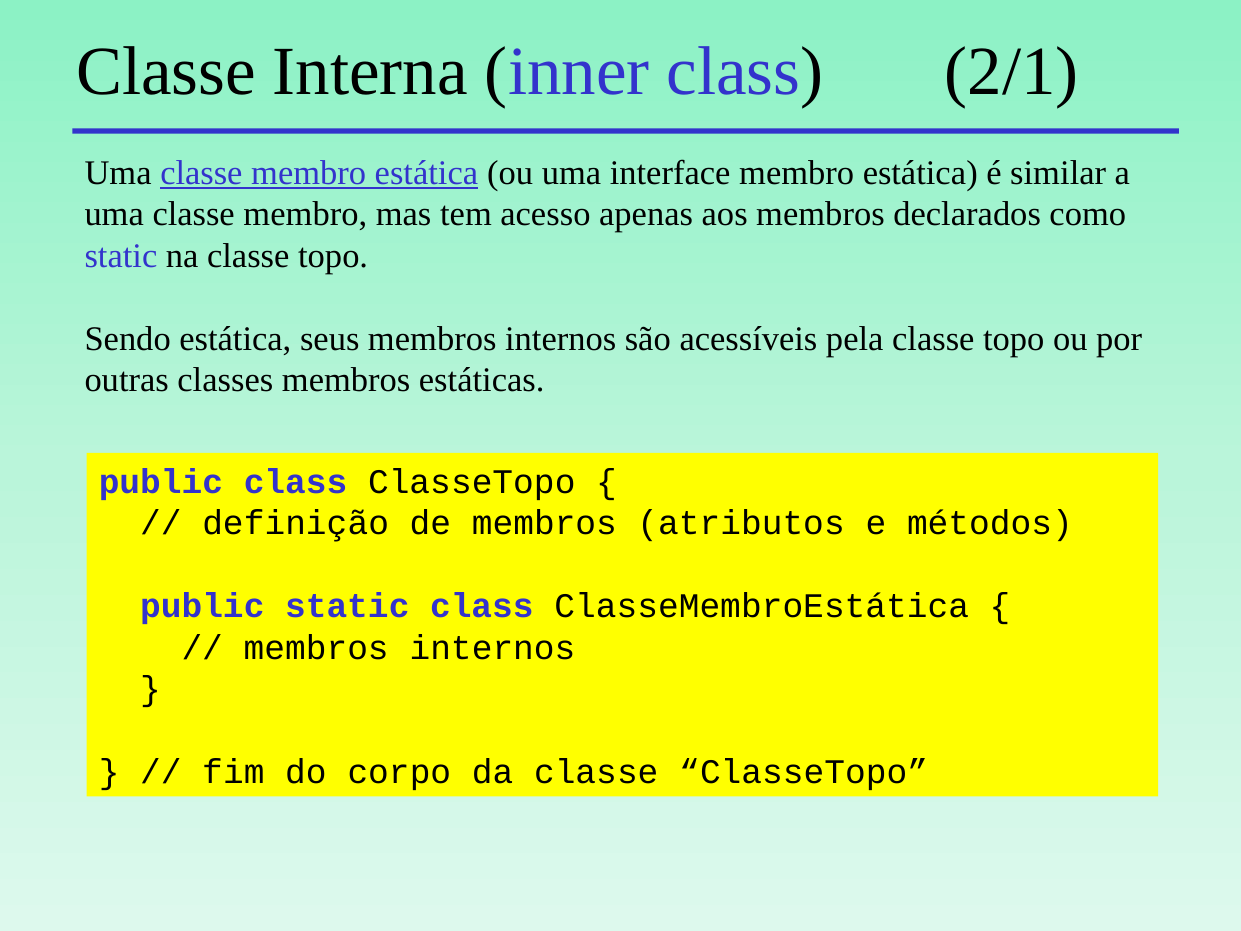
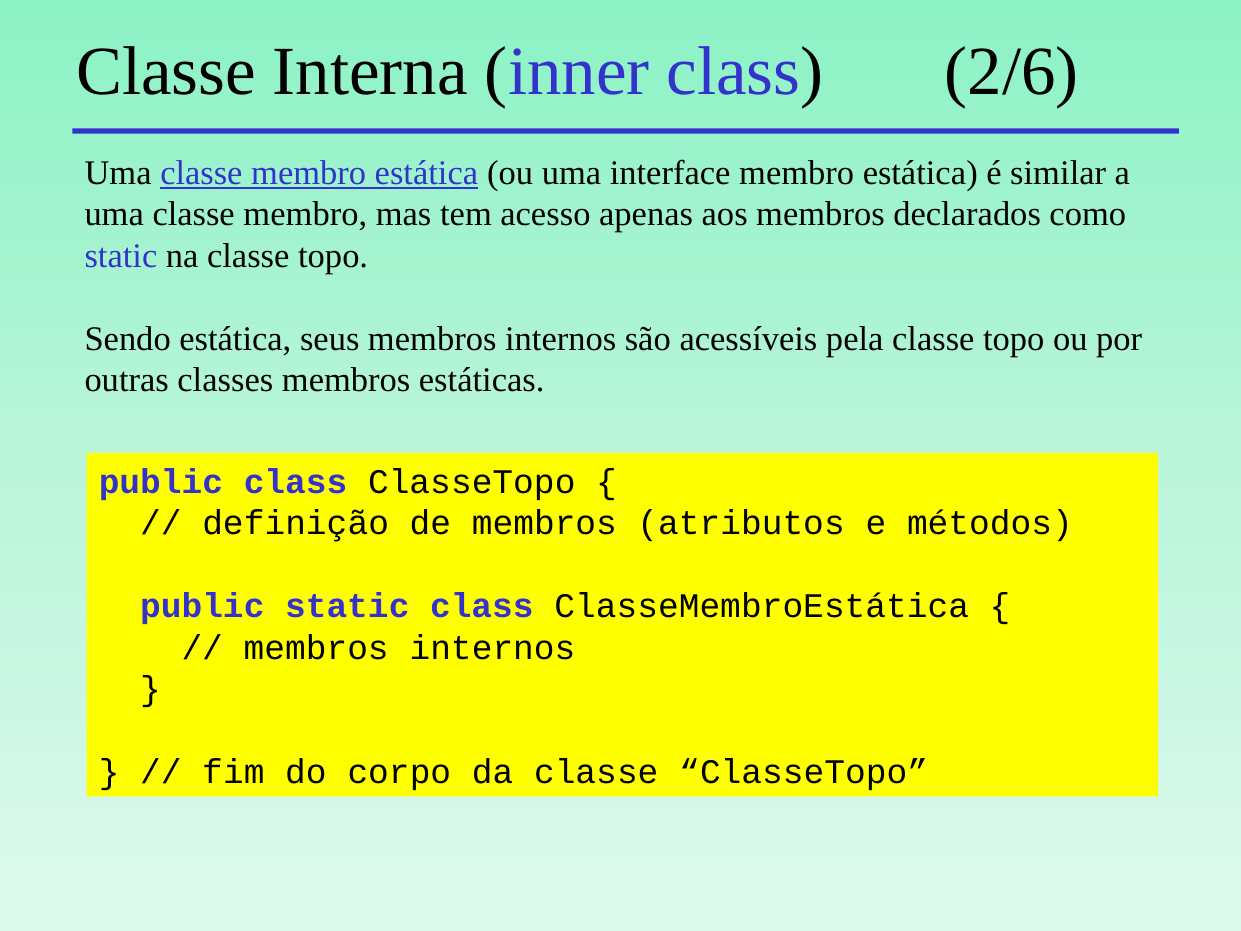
2/1: 2/1 -> 2/6
